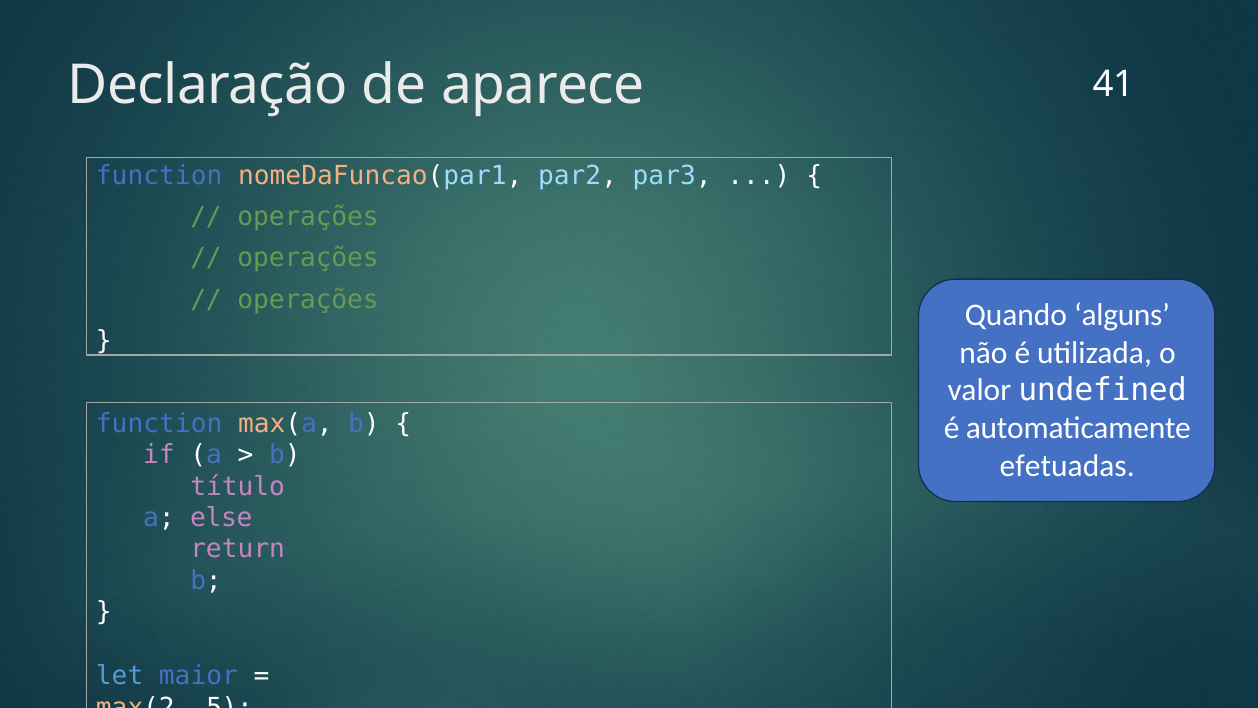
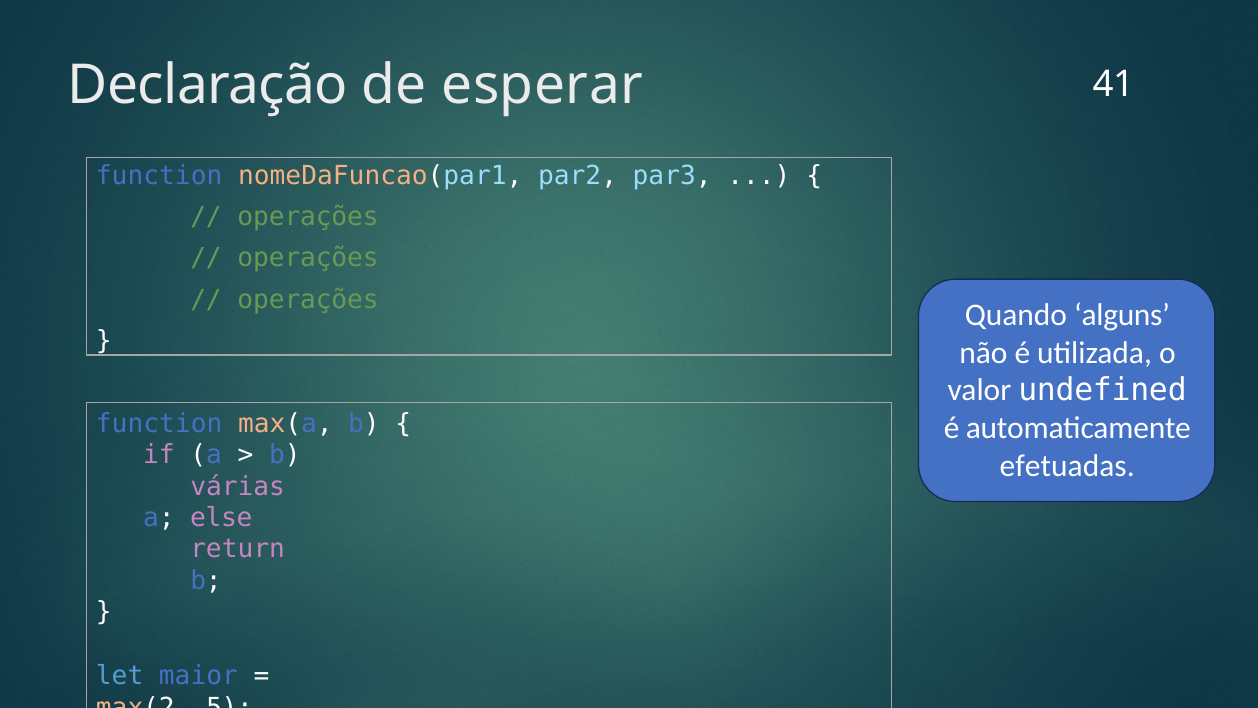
aparece: aparece -> esperar
título: título -> várias
